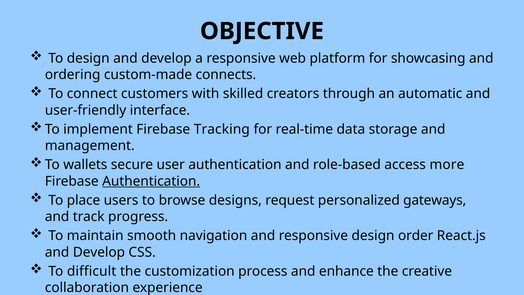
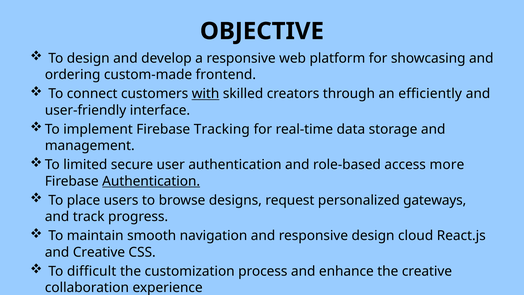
connects: connects -> frontend
with underline: none -> present
automatic: automatic -> efficiently
wallets: wallets -> limited
order: order -> cloud
Develop at (99, 252): Develop -> Creative
